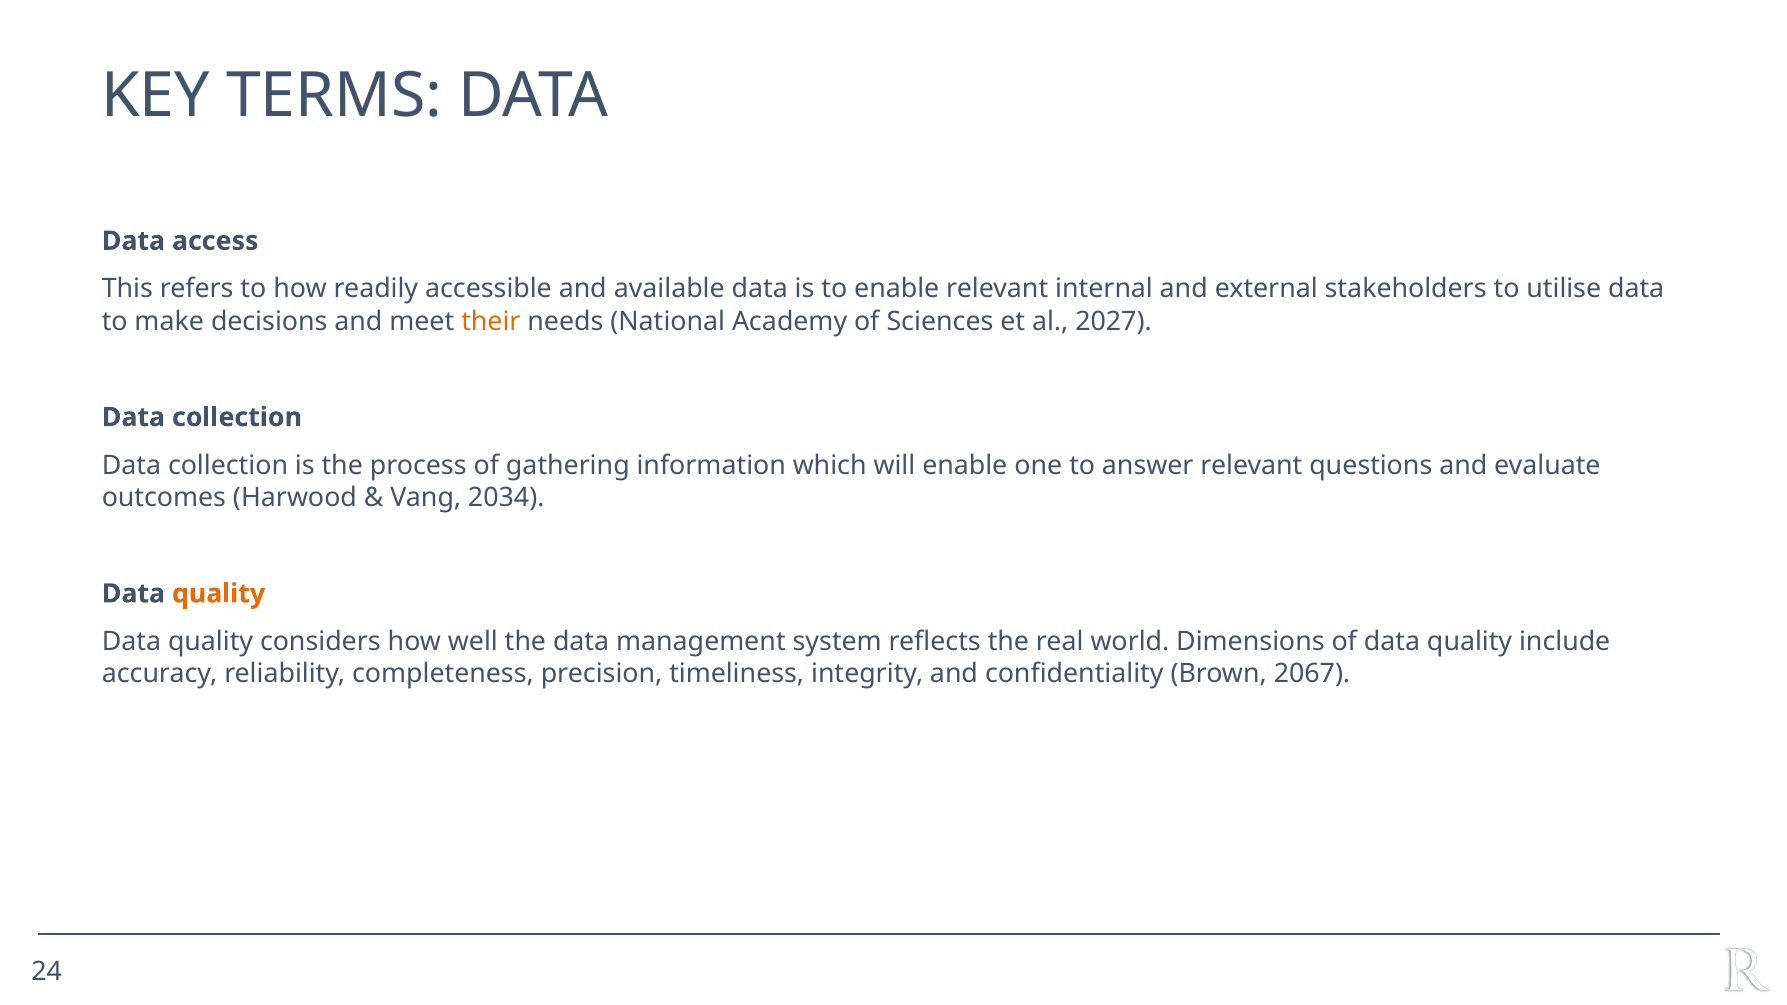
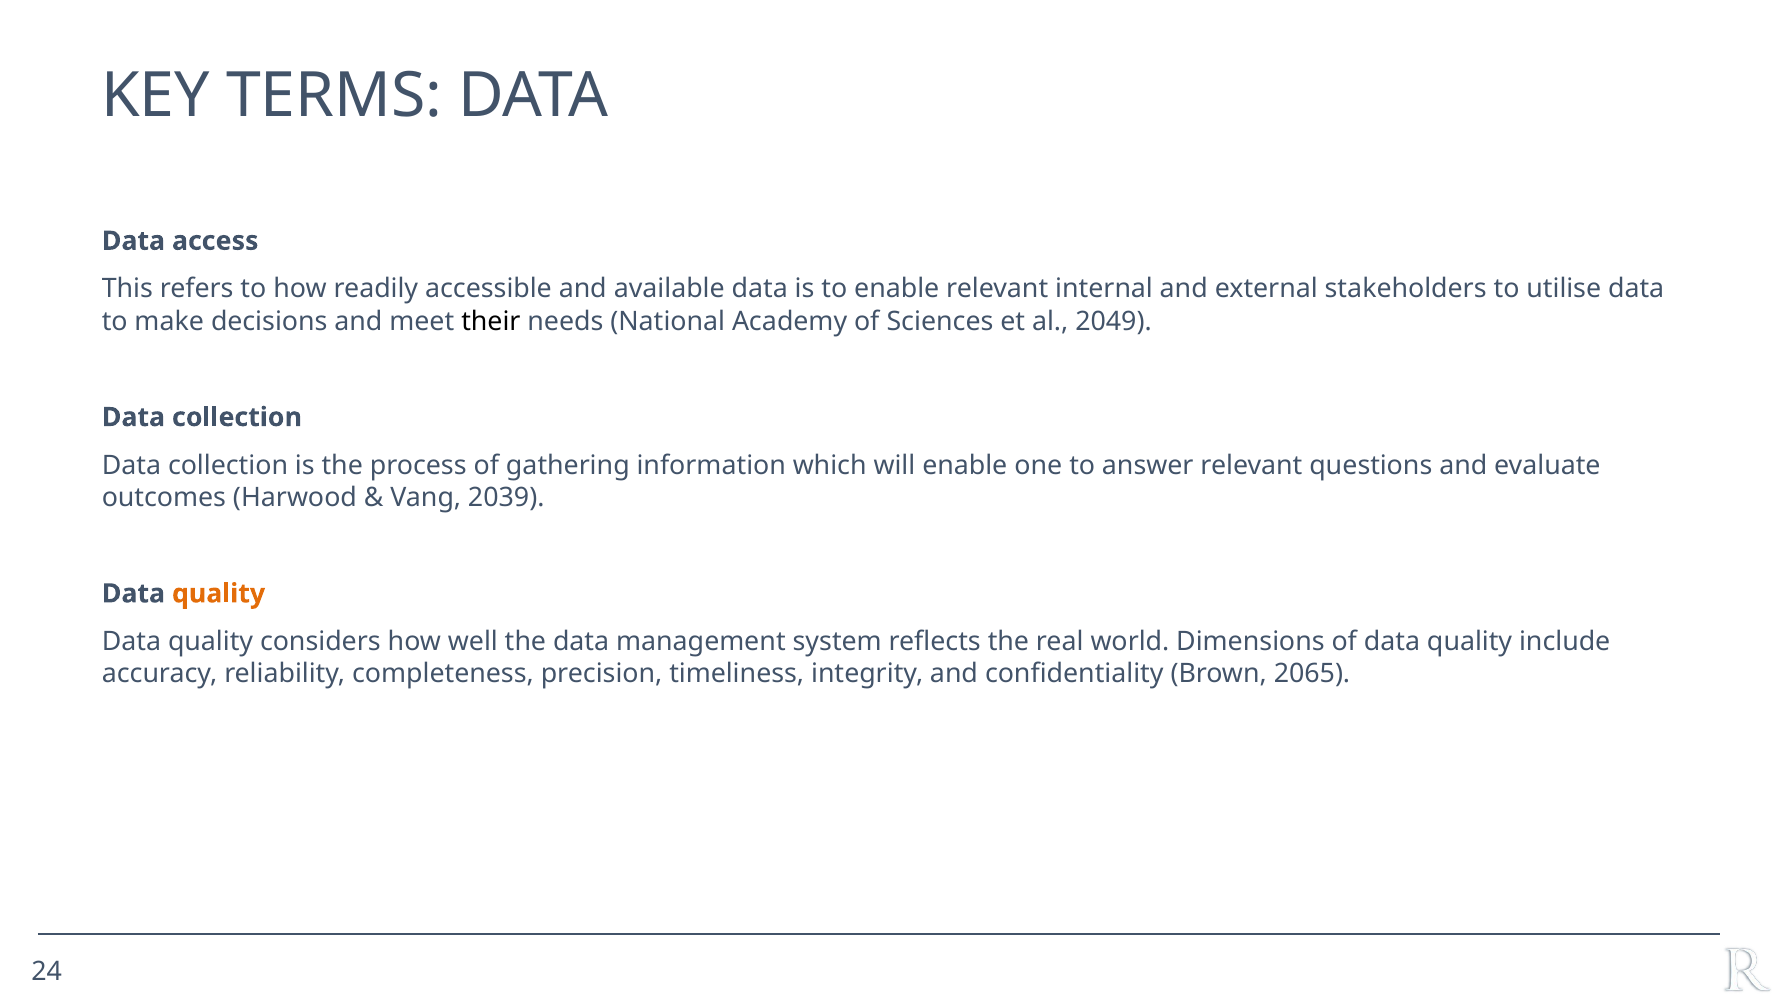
their colour: orange -> black
2027: 2027 -> 2049
2034: 2034 -> 2039
2067: 2067 -> 2065
